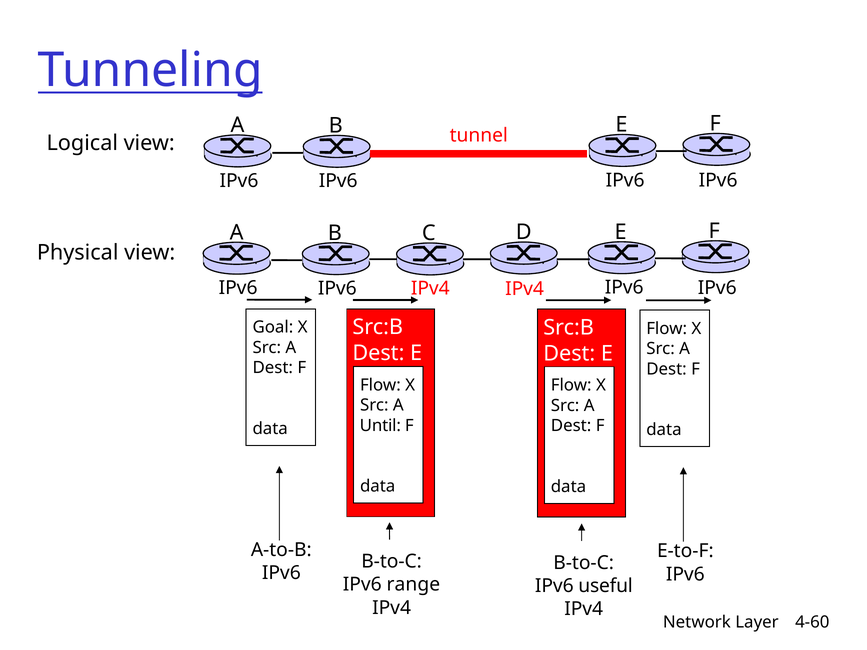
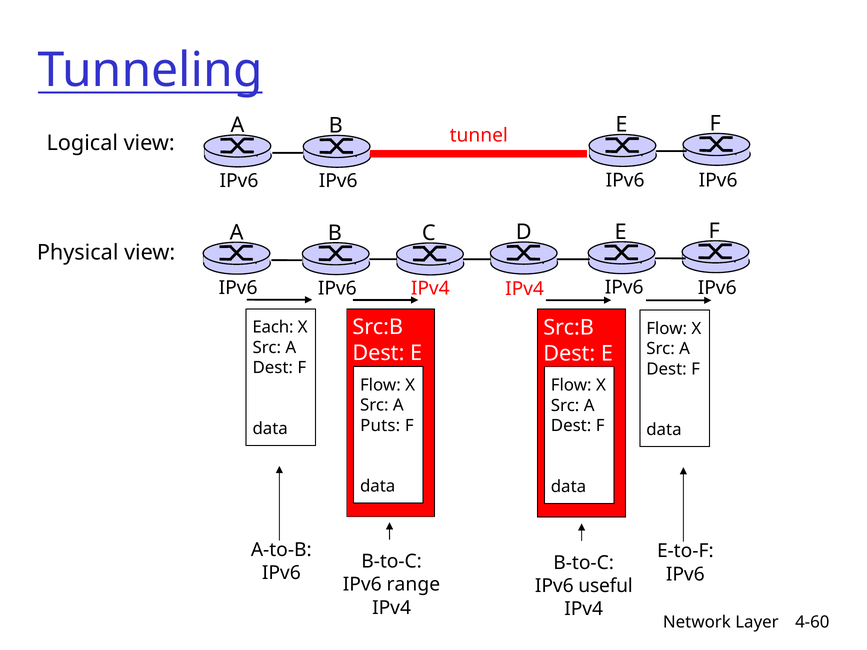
Goal: Goal -> Each
Until: Until -> Puts
